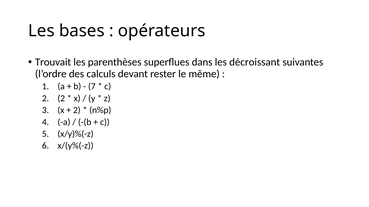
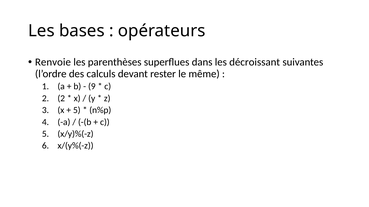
Trouvait: Trouvait -> Renvoie
7: 7 -> 9
2 at (77, 110): 2 -> 5
